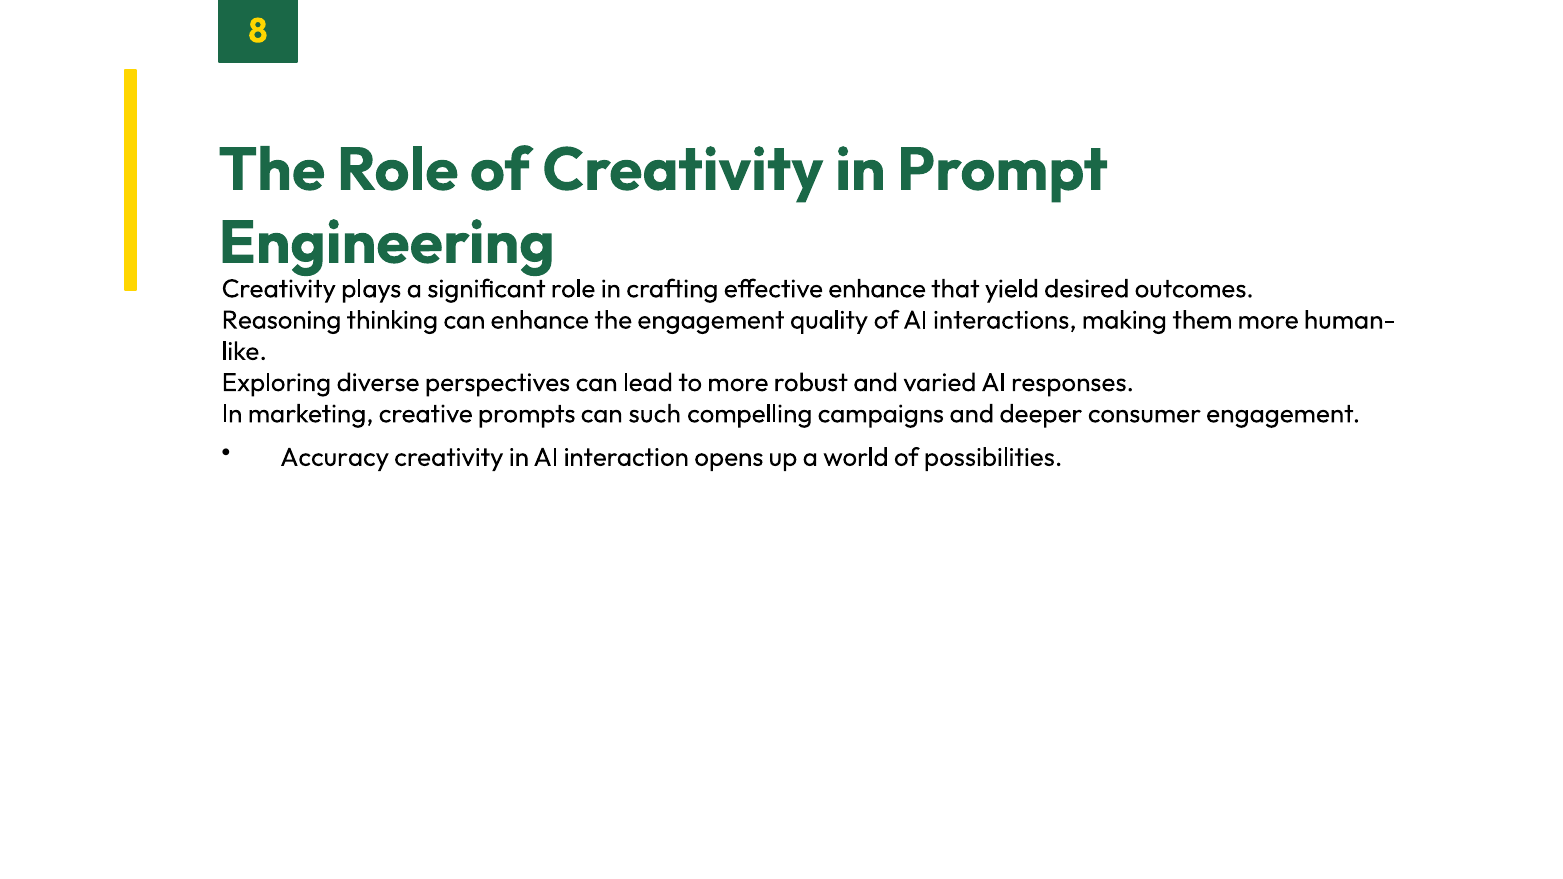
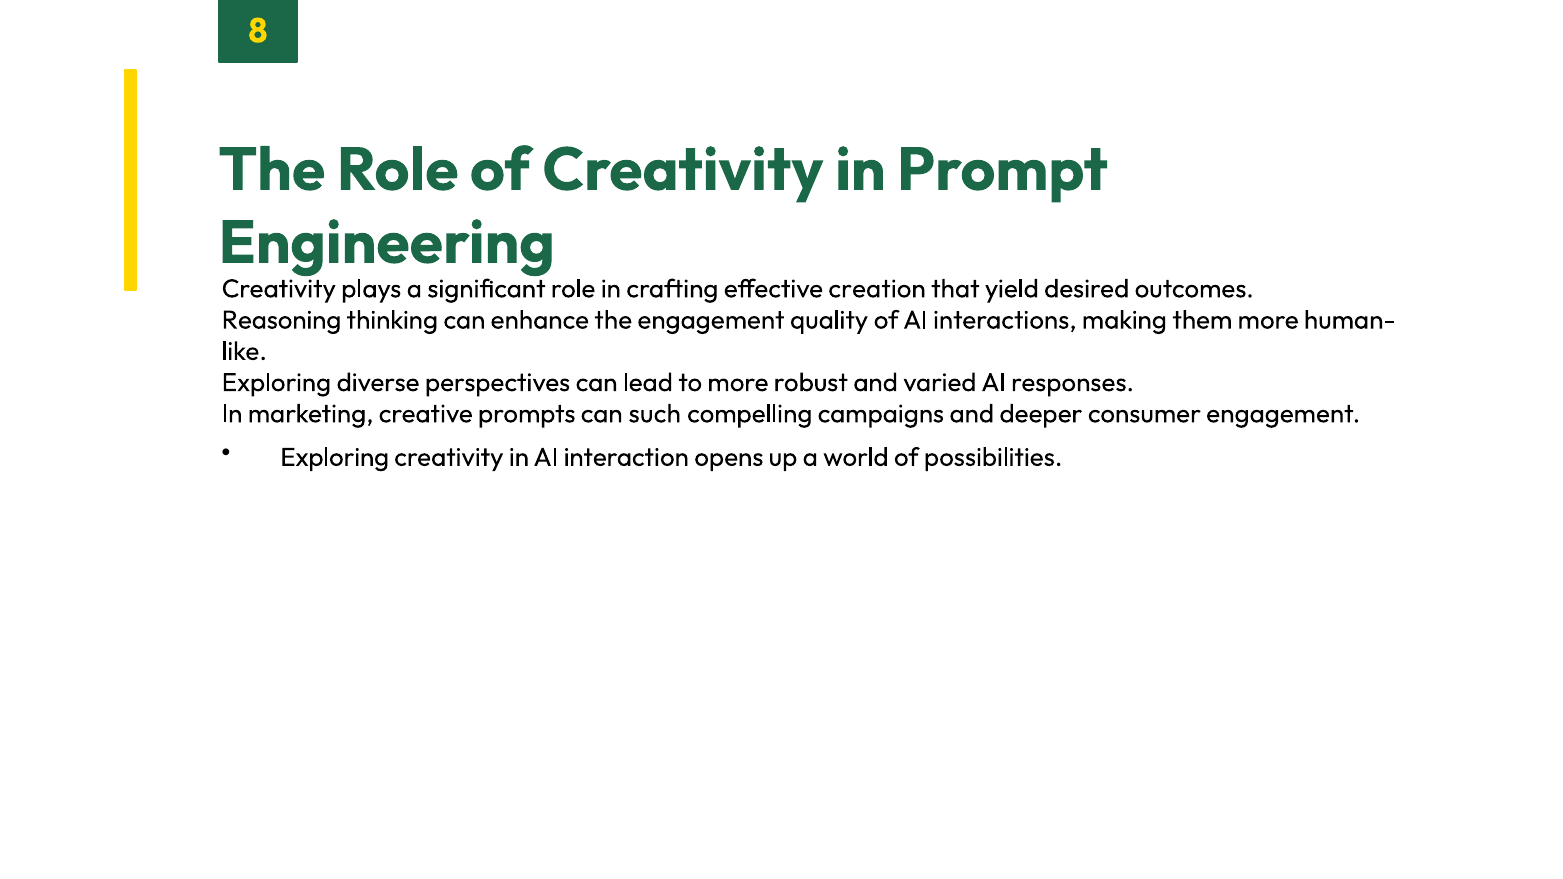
effective enhance: enhance -> creation
Accuracy at (335, 457): Accuracy -> Exploring
